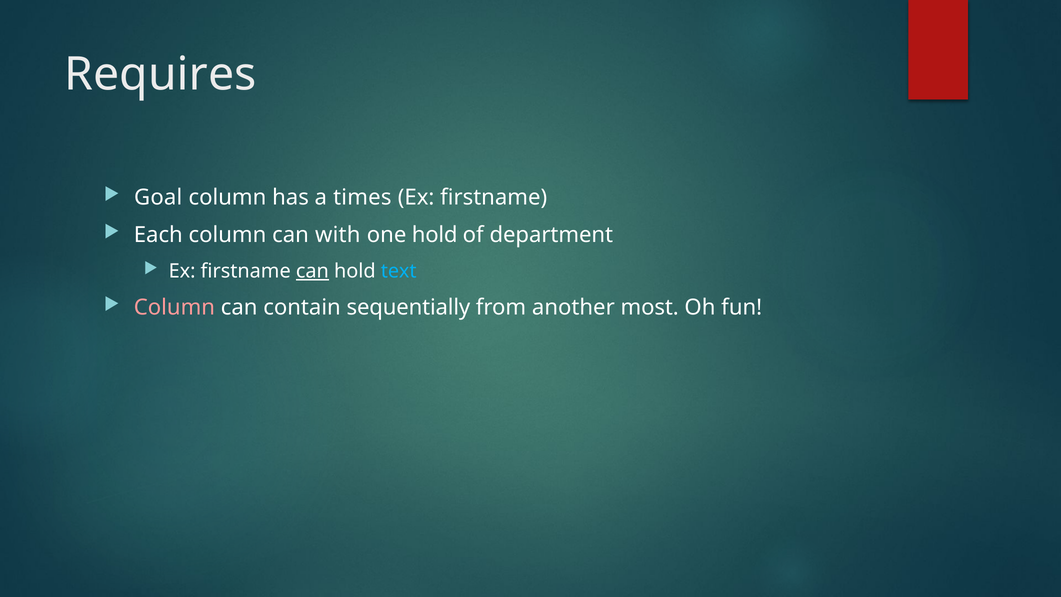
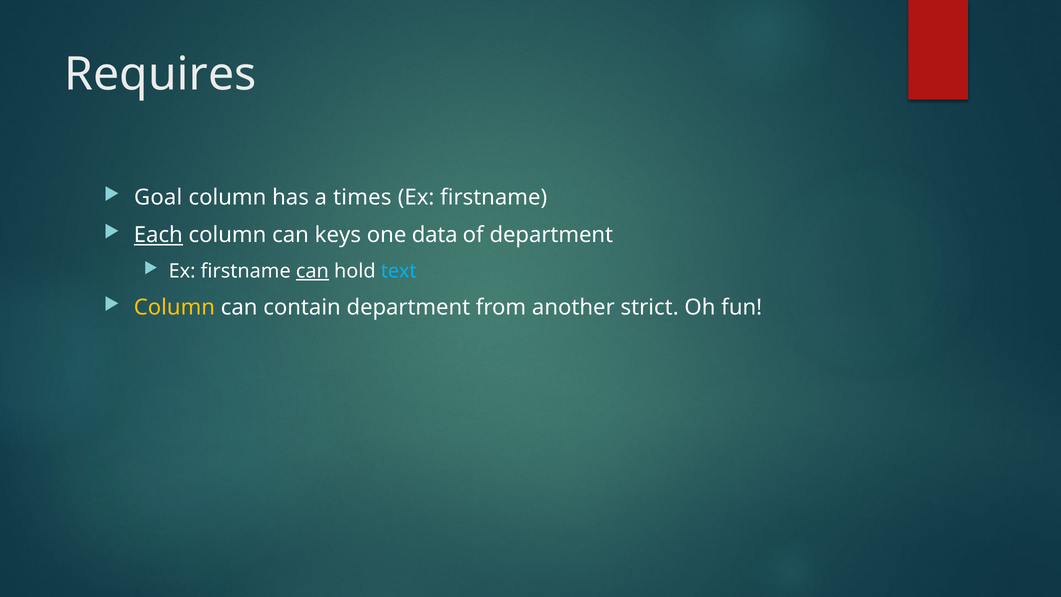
Each underline: none -> present
with: with -> keys
one hold: hold -> data
Column at (174, 308) colour: pink -> yellow
contain sequentially: sequentially -> department
most: most -> strict
